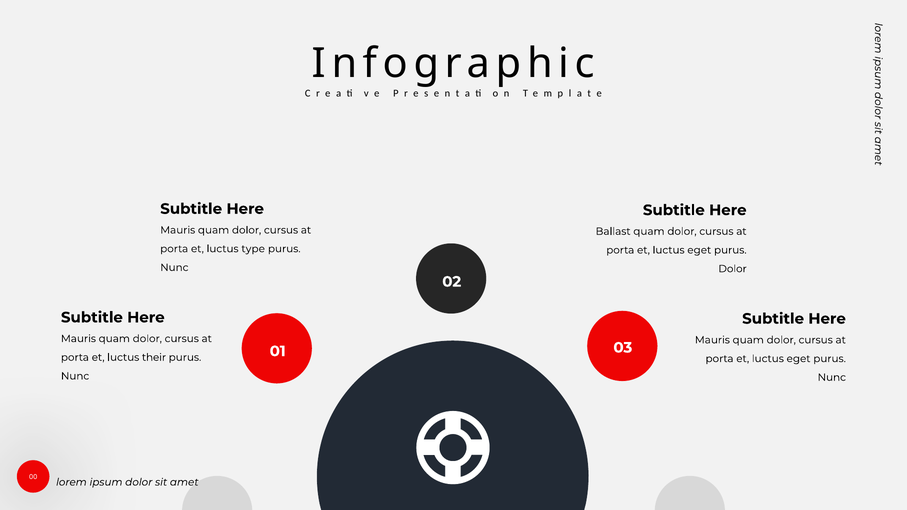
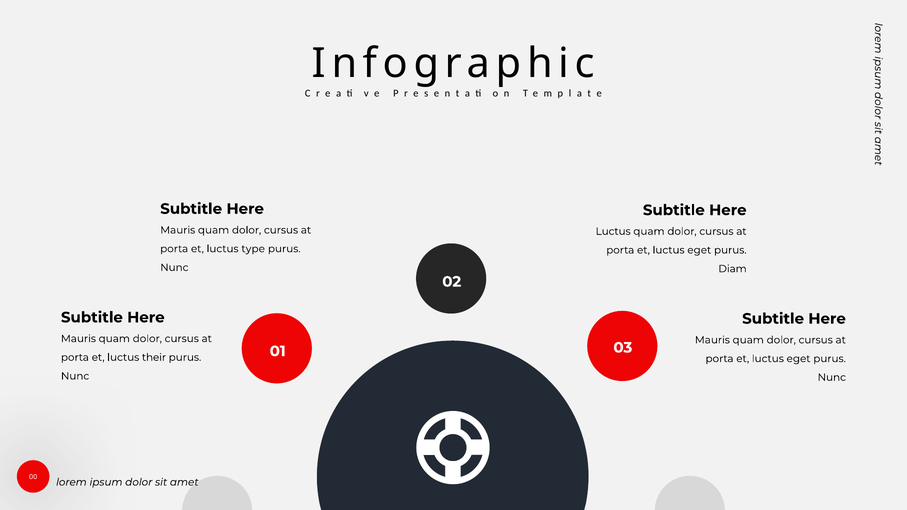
Ballast at (613, 231): Ballast -> Luctus
Dolor at (733, 269): Dolor -> Diam
